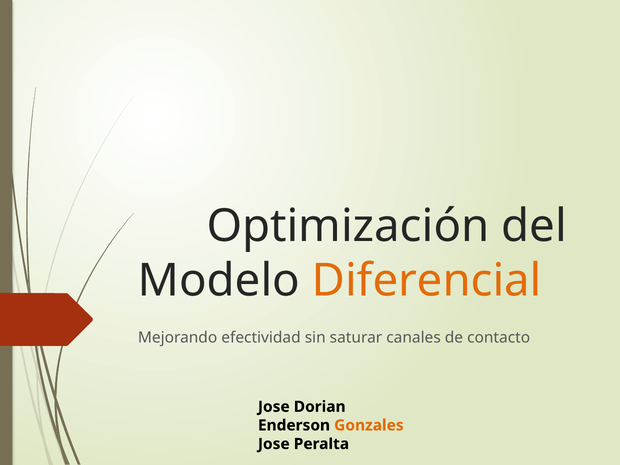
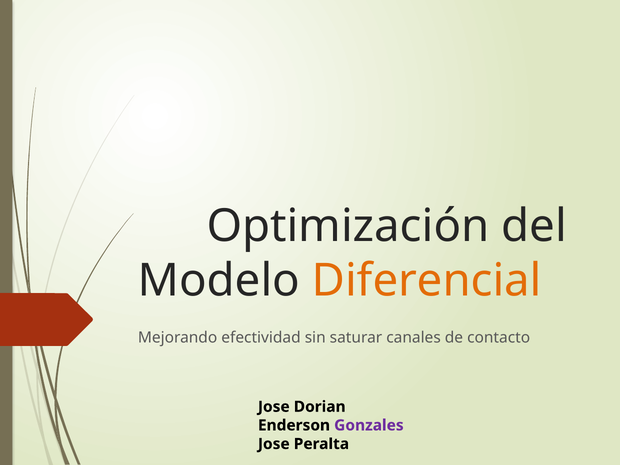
Gonzales colour: orange -> purple
